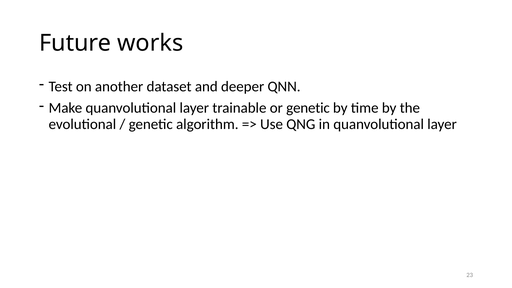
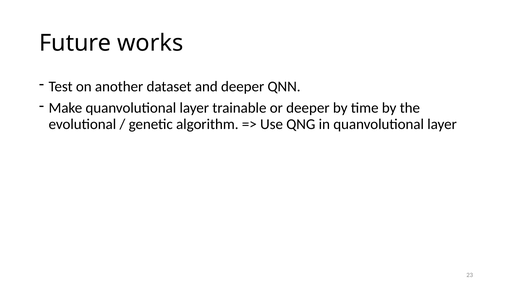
or genetic: genetic -> deeper
